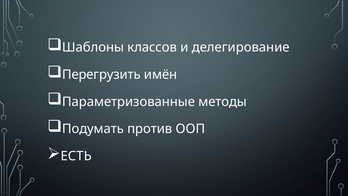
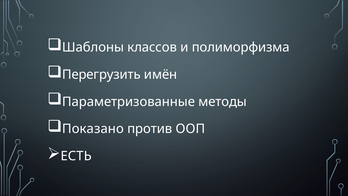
делегирование: делегирование -> полиморфизма
Подумать: Подумать -> Показано
